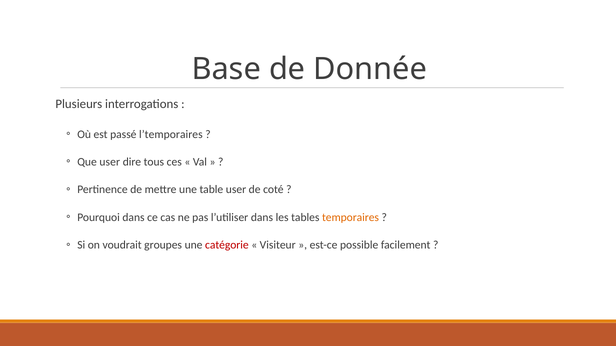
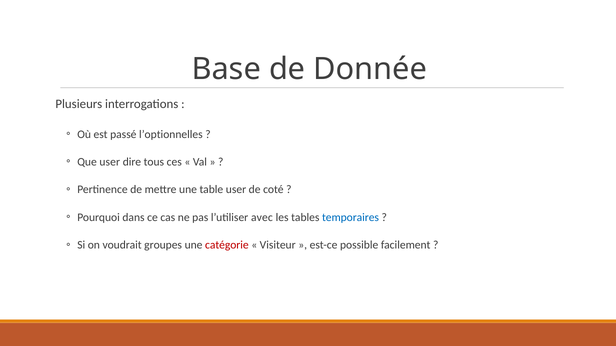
l’temporaires: l’temporaires -> l’optionnelles
l’utiliser dans: dans -> avec
temporaires colour: orange -> blue
